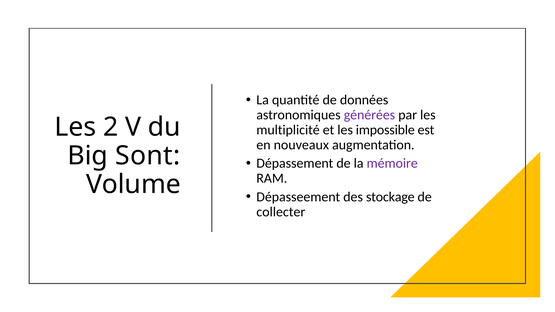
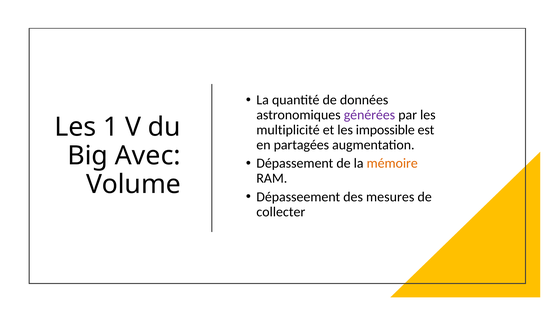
2: 2 -> 1
nouveaux: nouveaux -> partagées
Sont: Sont -> Avec
mémoire colour: purple -> orange
stockage: stockage -> mesures
